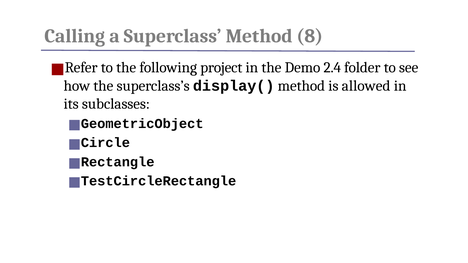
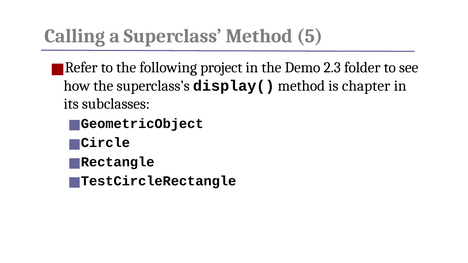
8: 8 -> 5
2.4: 2.4 -> 2.3
allowed: allowed -> chapter
